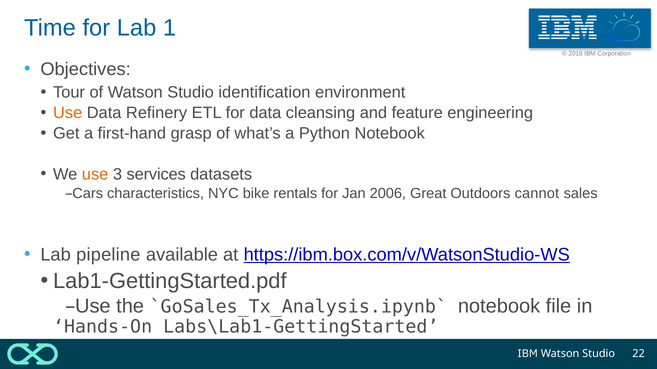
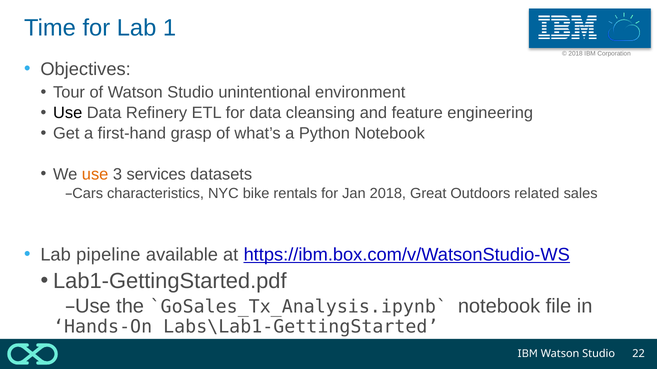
identification: identification -> unintentional
Use at (68, 113) colour: orange -> black
Jan 2006: 2006 -> 2018
cannot: cannot -> related
